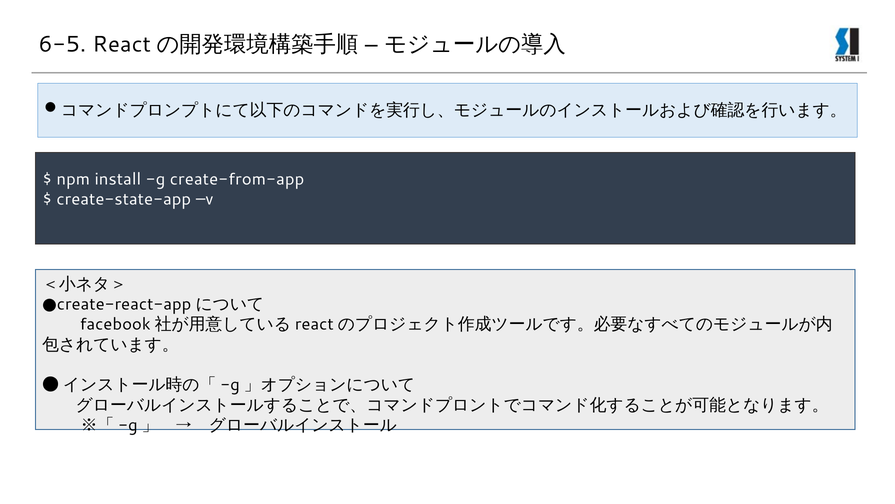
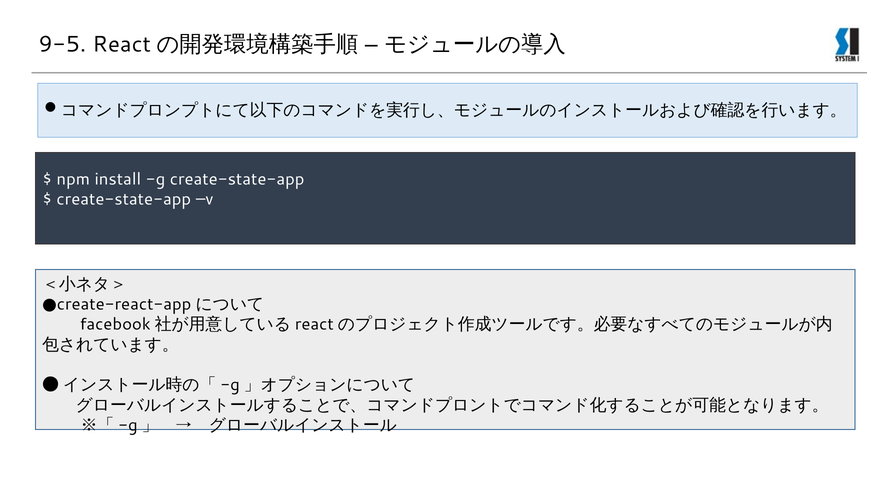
6-5: 6-5 -> 9-5
g create-from-app: create-from-app -> create-state-app
